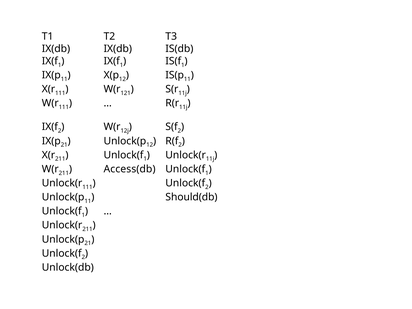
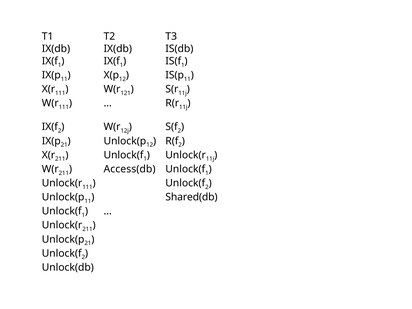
Should(db: Should(db -> Shared(db
